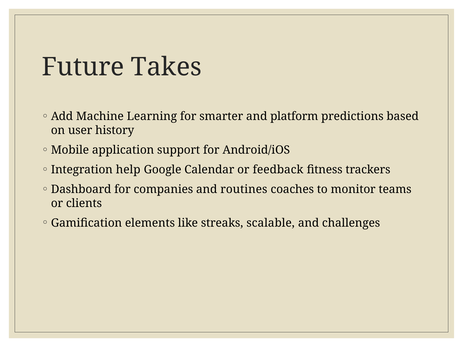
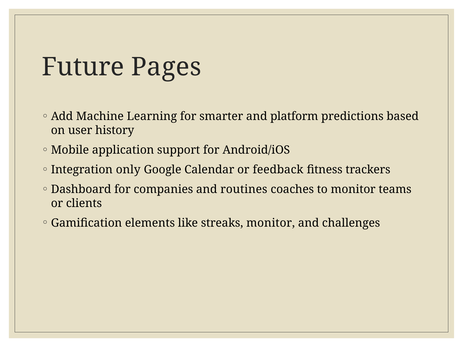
Takes: Takes -> Pages
help: help -> only
streaks scalable: scalable -> monitor
